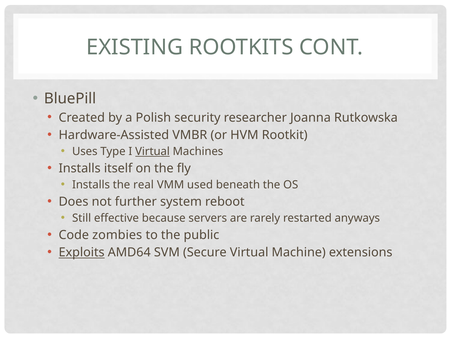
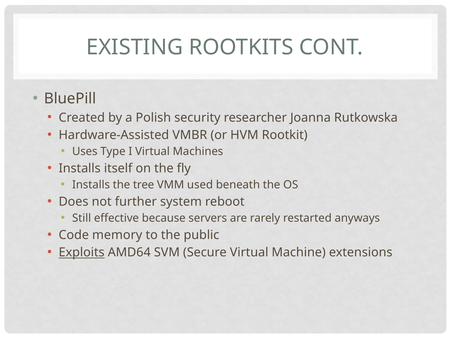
Virtual at (152, 152) underline: present -> none
real: real -> tree
zombies: zombies -> memory
